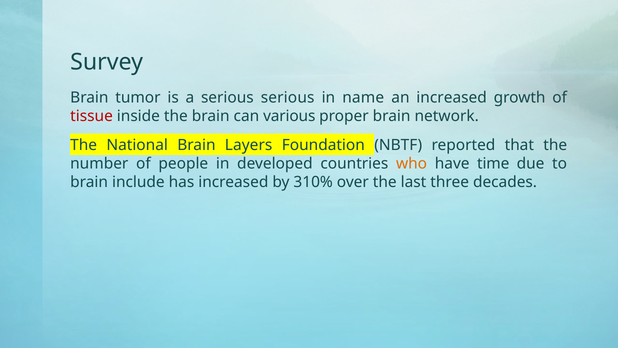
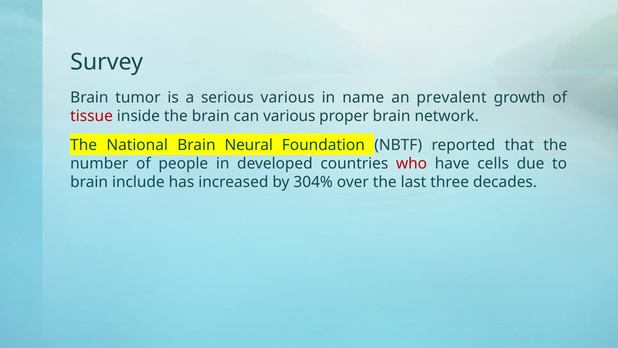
serious serious: serious -> various
an increased: increased -> prevalent
Layers: Layers -> Neural
who colour: orange -> red
time: time -> cells
310%: 310% -> 304%
